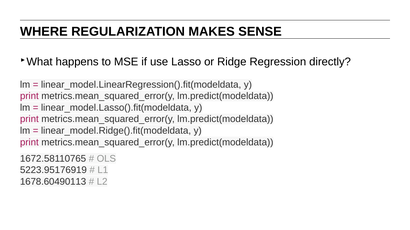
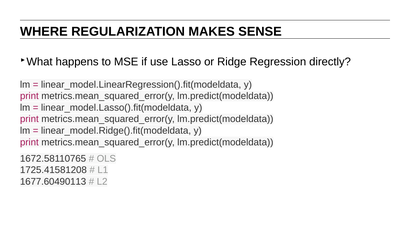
5223.95176919: 5223.95176919 -> 1725.41581208
1678.60490113: 1678.60490113 -> 1677.60490113
